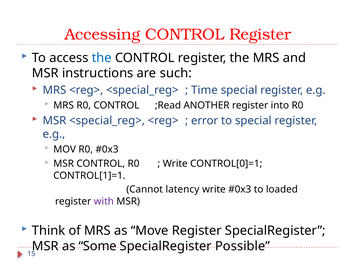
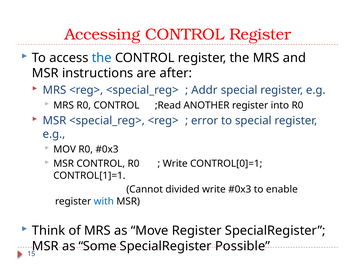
such: such -> after
Time: Time -> Addr
latency: latency -> divided
loaded: loaded -> enable
with colour: purple -> blue
